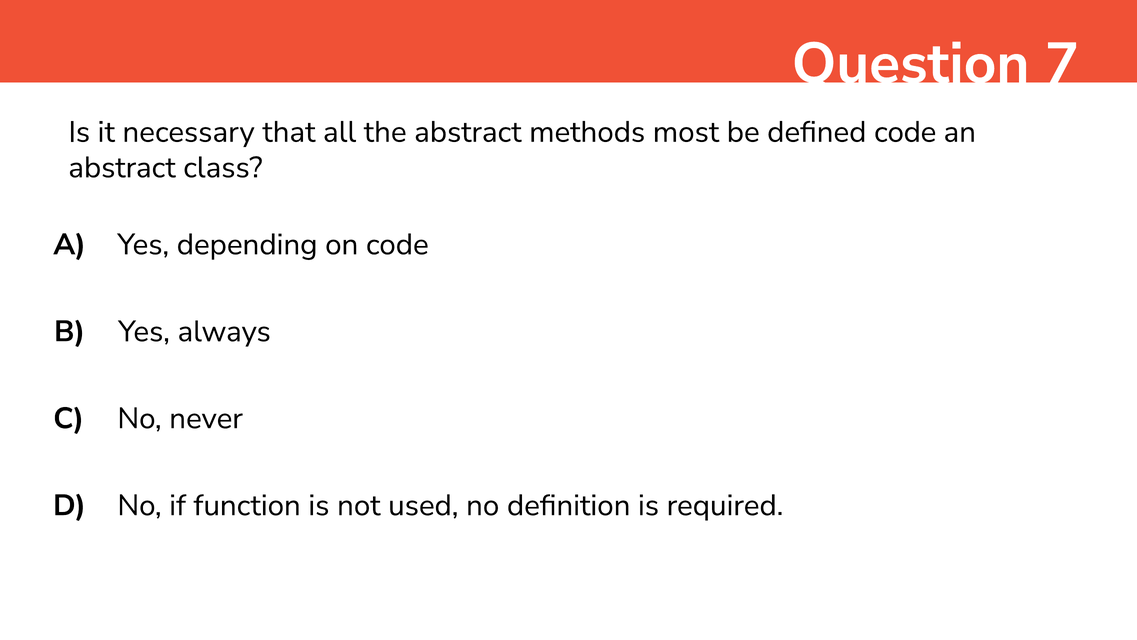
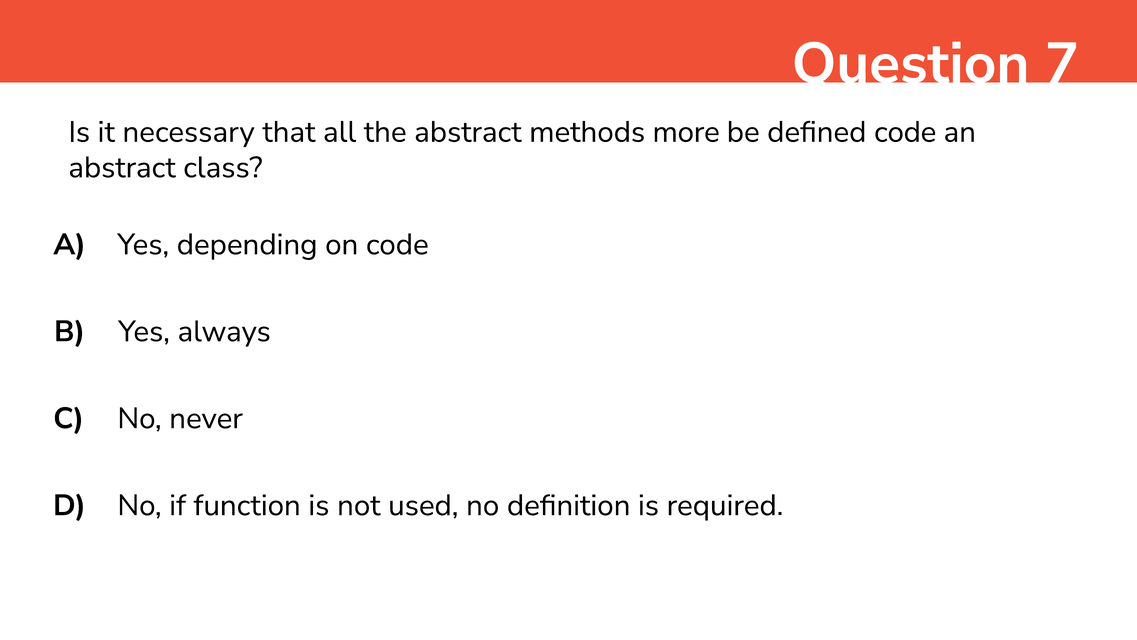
most: most -> more
